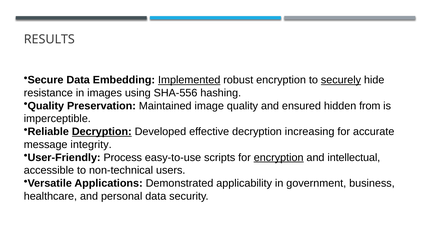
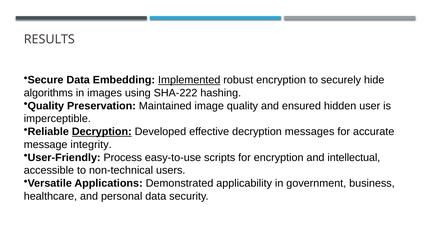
securely underline: present -> none
resistance: resistance -> algorithms
SHA-556: SHA-556 -> SHA-222
from: from -> user
increasing: increasing -> messages
encryption at (279, 158) underline: present -> none
